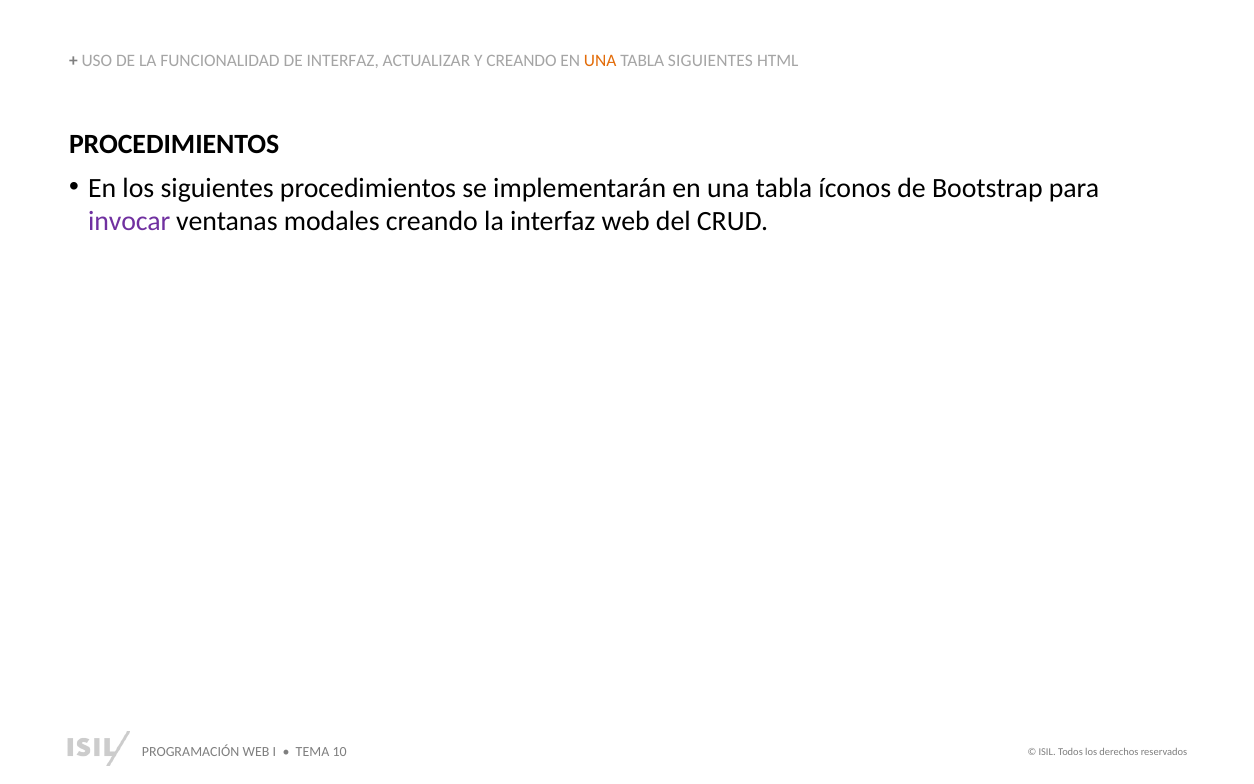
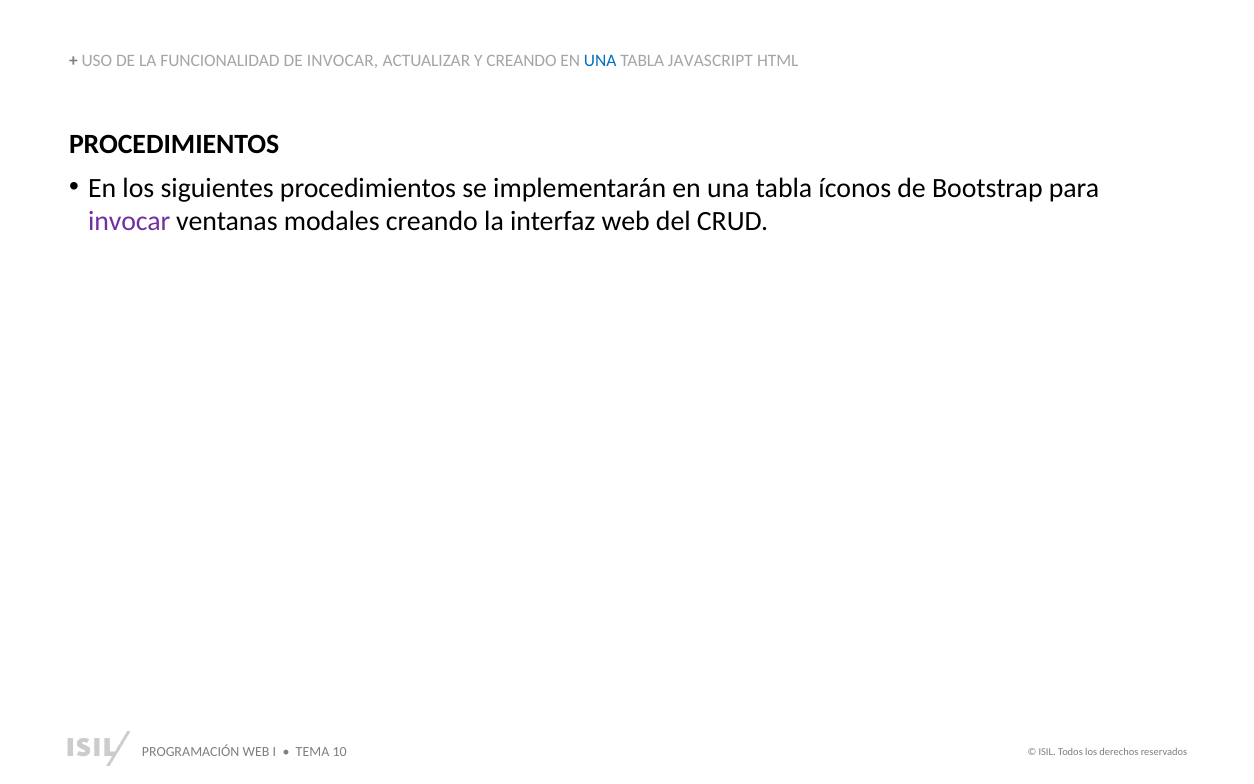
DE INTERFAZ: INTERFAZ -> INVOCAR
UNA at (600, 61) colour: orange -> blue
TABLA SIGUIENTES: SIGUIENTES -> JAVASCRIPT
